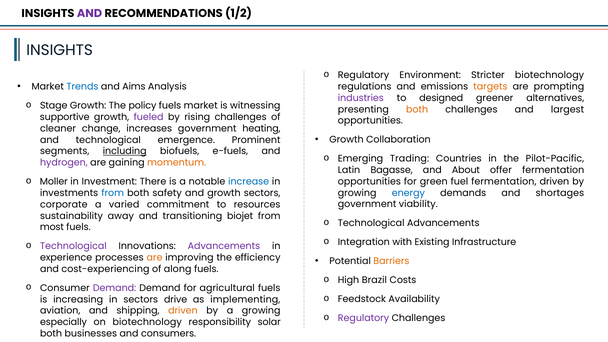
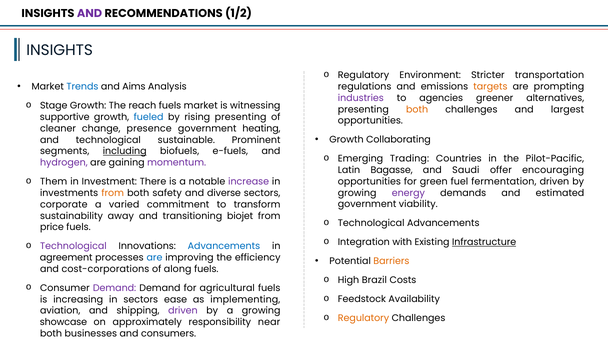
Stricter biotechnology: biotechnology -> transportation
designed: designed -> agencies
policy: policy -> reach
fueled colour: purple -> blue
rising challenges: challenges -> presenting
increases: increases -> presence
Collaboration: Collaboration -> Collaborating
emergence: emergence -> sustainable
momentum colour: orange -> purple
About: About -> Saudi
offer fermentation: fermentation -> encouraging
Moller: Moller -> Them
increase colour: blue -> purple
energy colour: blue -> purple
shortages: shortages -> estimated
from at (113, 193) colour: blue -> orange
and growth: growth -> diverse
resources: resources -> transform
most: most -> price
Infrastructure underline: none -> present
Advancements at (224, 246) colour: purple -> blue
experience: experience -> agreement
are at (154, 258) colour: orange -> blue
cost-experiencing: cost-experiencing -> cost-corporations
drive: drive -> ease
driven at (183, 311) colour: orange -> purple
Regulatory at (363, 318) colour: purple -> orange
especially: especially -> showcase
on biotechnology: biotechnology -> approximately
solar: solar -> near
